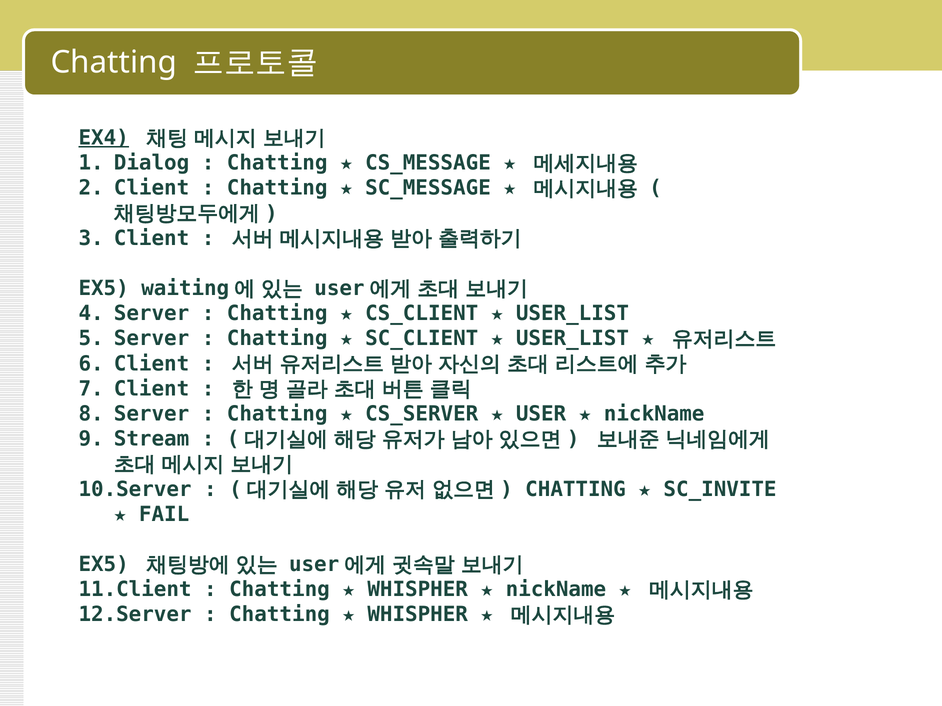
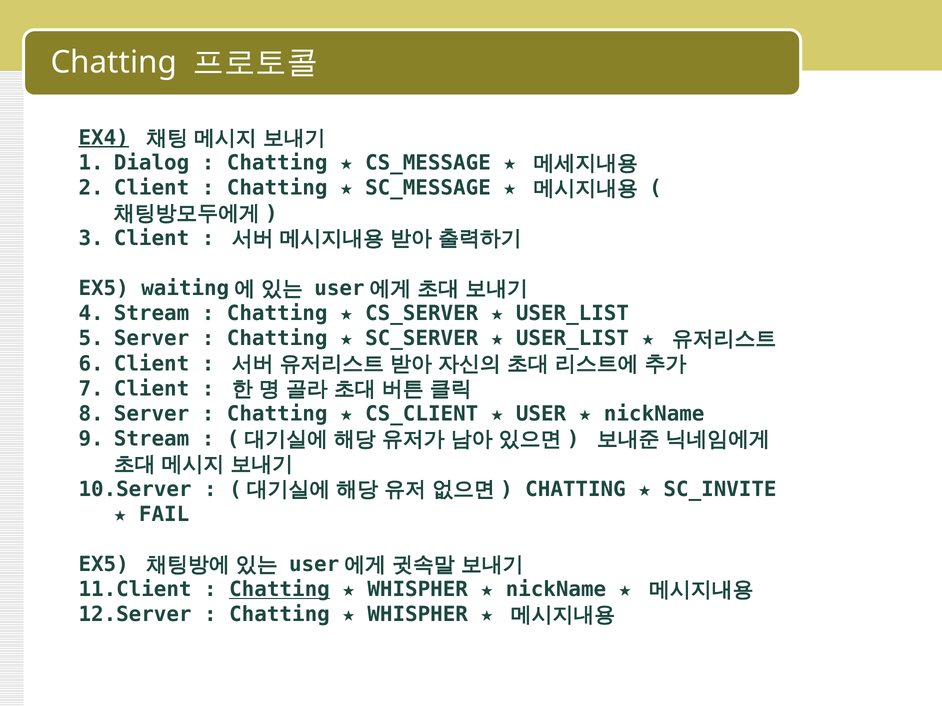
Server at (152, 314): Server -> Stream
CS_CLIENT: CS_CLIENT -> CS_SERVER
SC_CLIENT: SC_CLIENT -> SC_SERVER
CS_SERVER: CS_SERVER -> CS_CLIENT
Chatting at (279, 590) underline: none -> present
